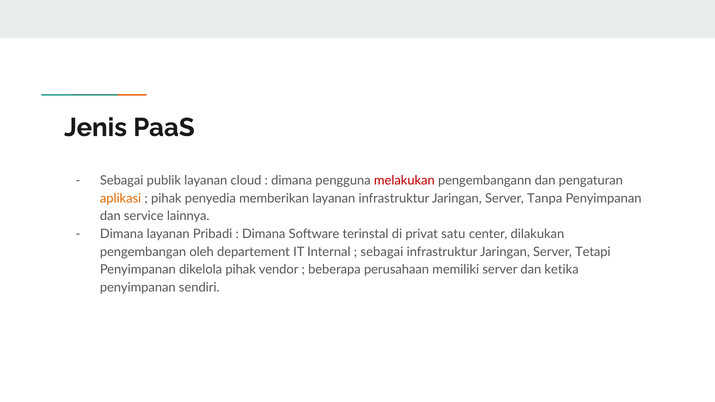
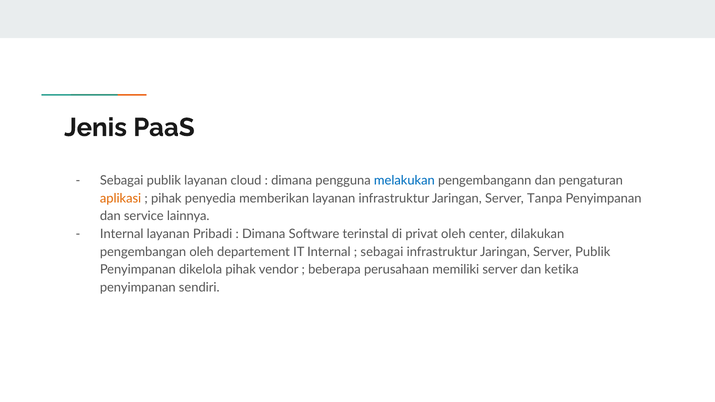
melakukan colour: red -> blue
Dimana at (122, 234): Dimana -> Internal
privat satu: satu -> oleh
Server Tetapi: Tetapi -> Publik
